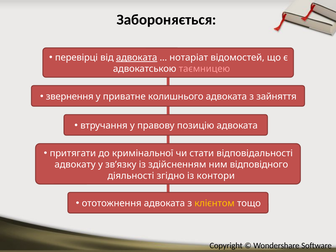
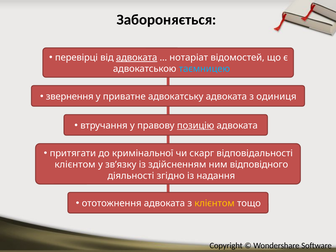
таємницею colour: pink -> light blue
колишнього: колишнього -> адвокатську
зайняття: зайняття -> одиниця
позицію underline: none -> present
стати: стати -> скарг
адвокату at (75, 164): адвокату -> клієнтом
контори: контори -> надання
